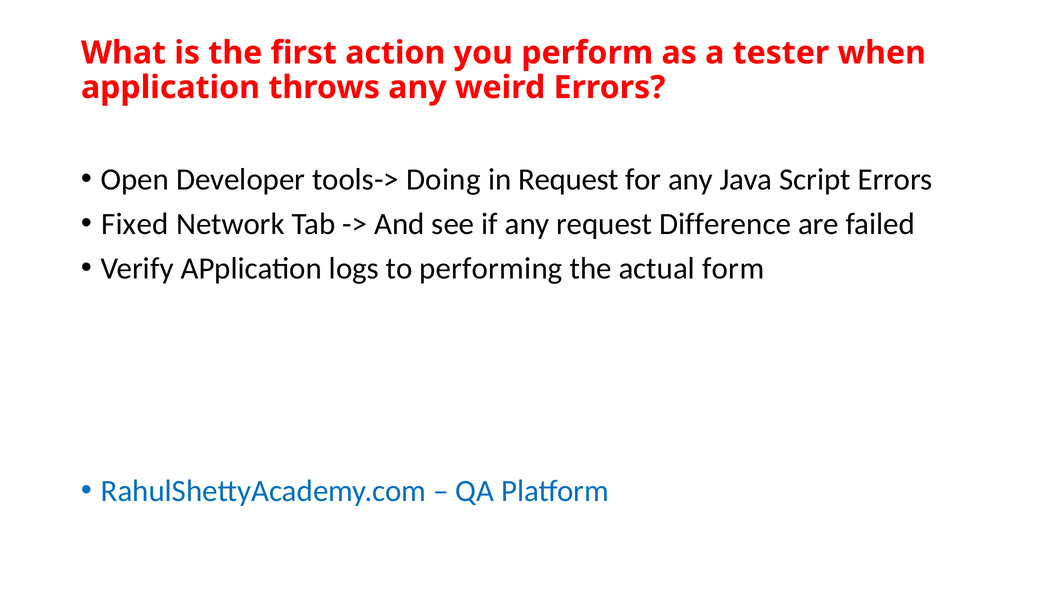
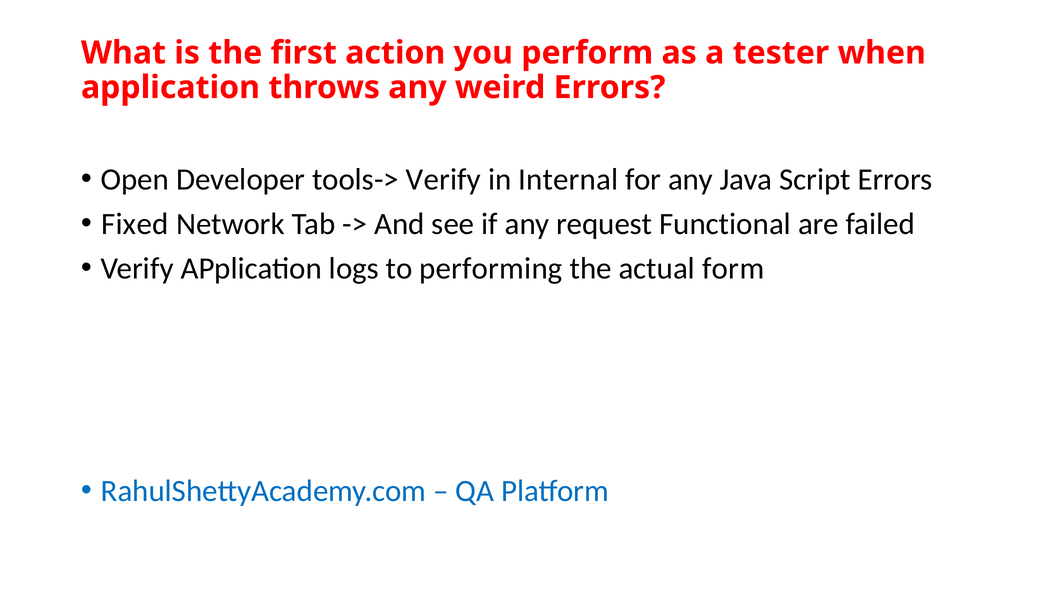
tools-> Doing: Doing -> Verify
in Request: Request -> Internal
Difference: Difference -> Functional
